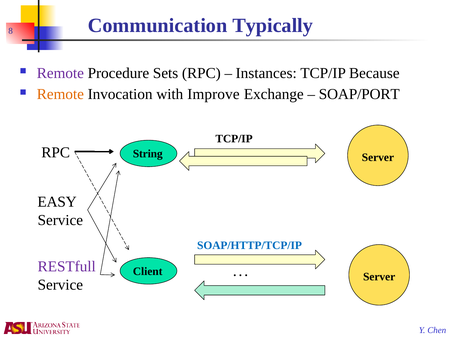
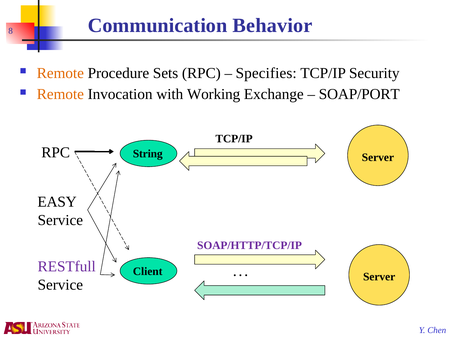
Typically: Typically -> Behavior
Remote at (60, 73) colour: purple -> orange
Instances: Instances -> Specifies
Because: Because -> Security
Improve: Improve -> Working
SOAP/HTTP/TCP/IP colour: blue -> purple
